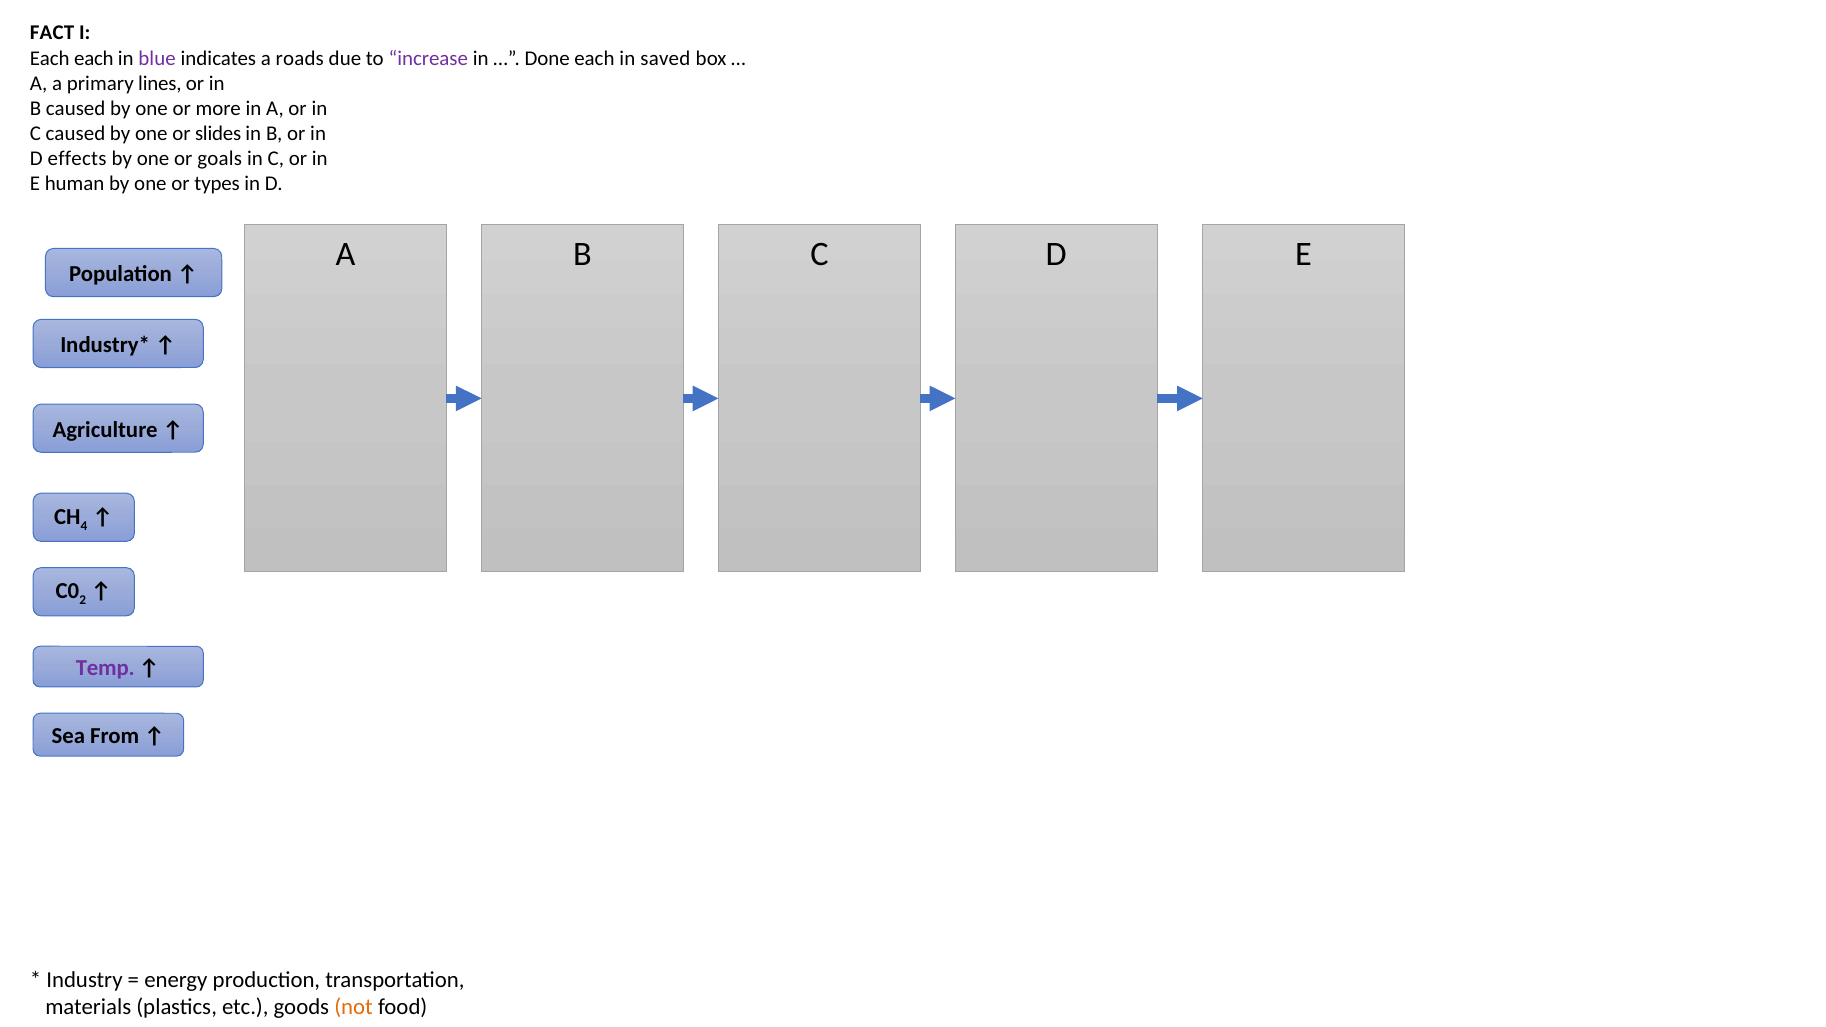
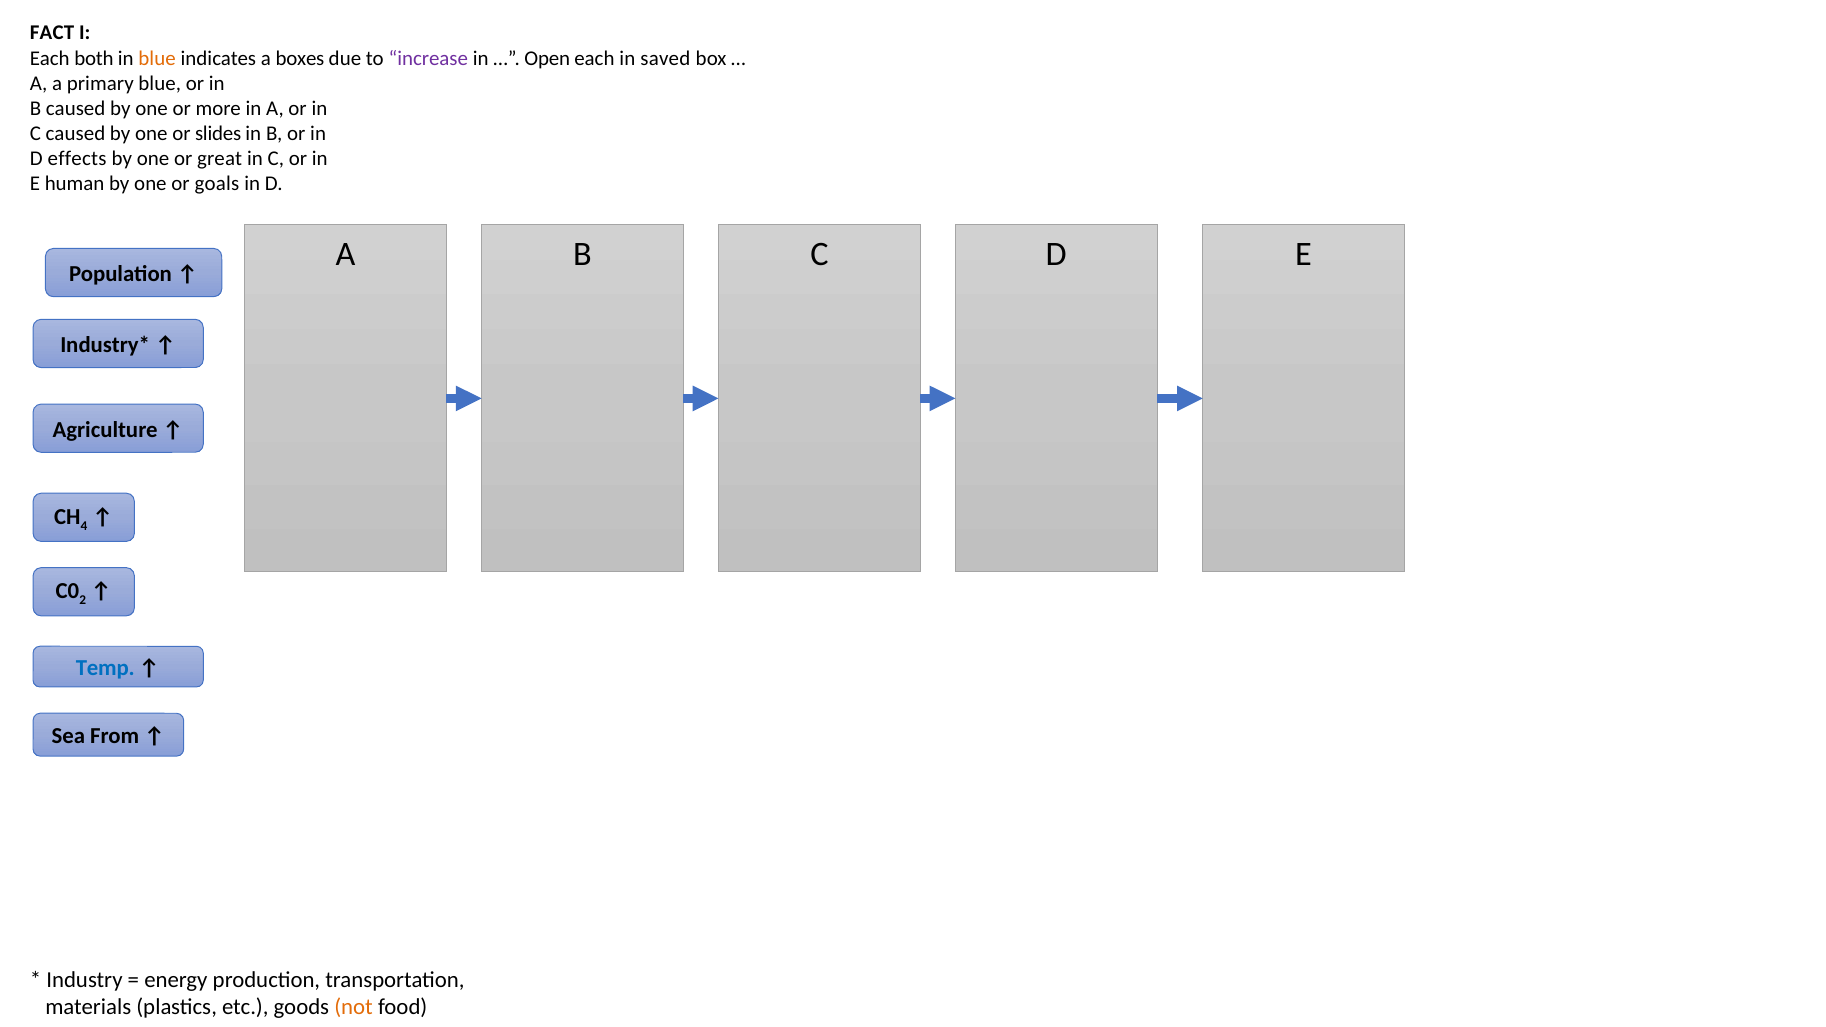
Each each: each -> both
blue at (157, 58) colour: purple -> orange
roads: roads -> boxes
Done: Done -> Open
primary lines: lines -> blue
goals: goals -> great
types: types -> goals
Temp colour: purple -> blue
